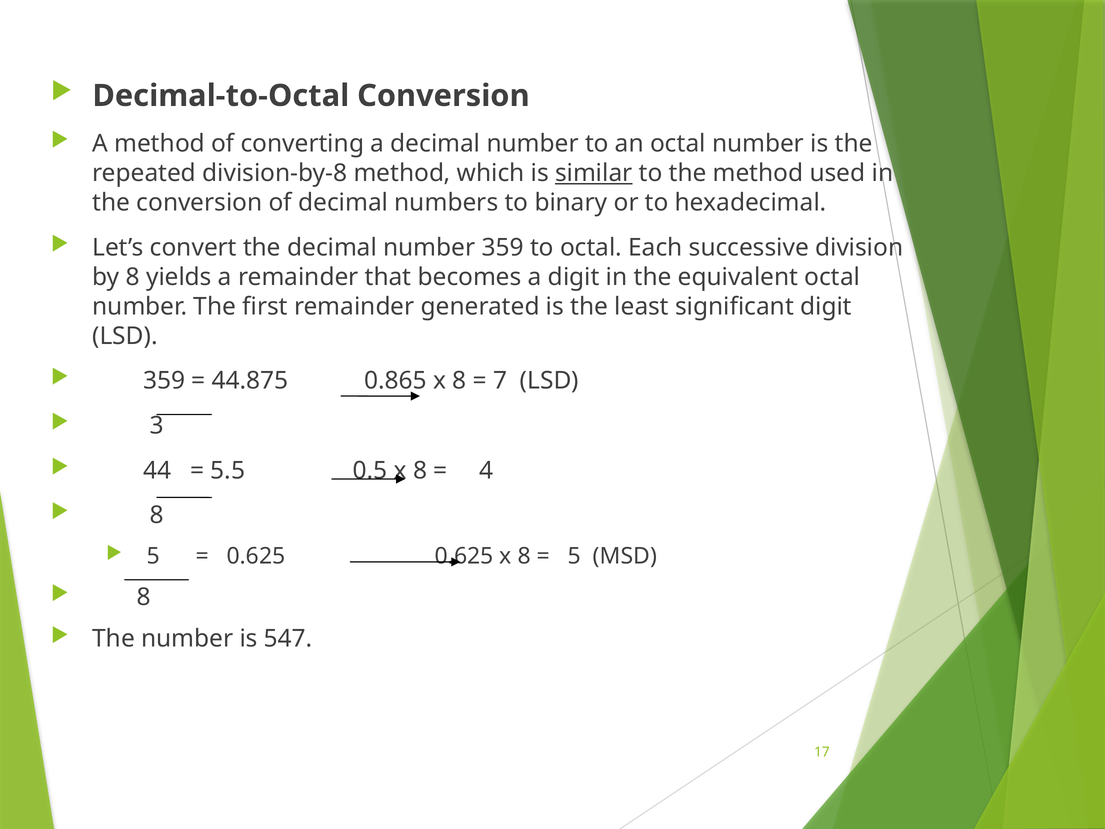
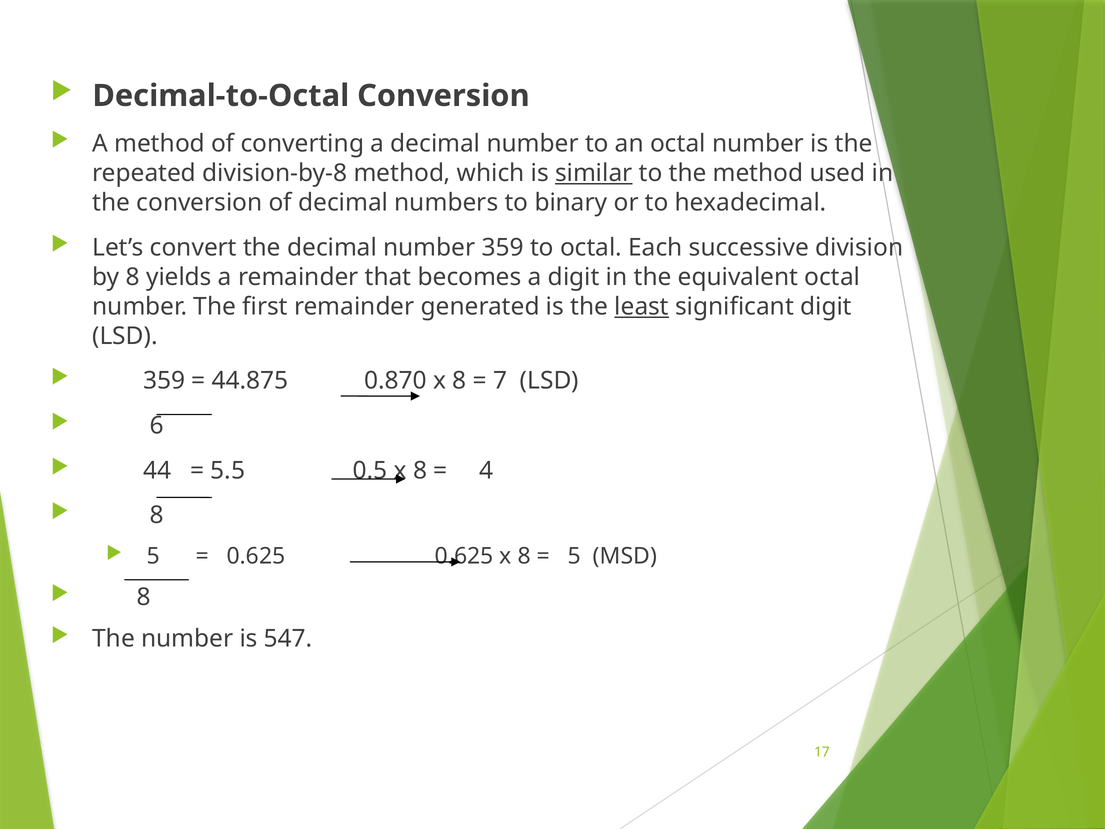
least underline: none -> present
0.865: 0.865 -> 0.870
3: 3 -> 6
